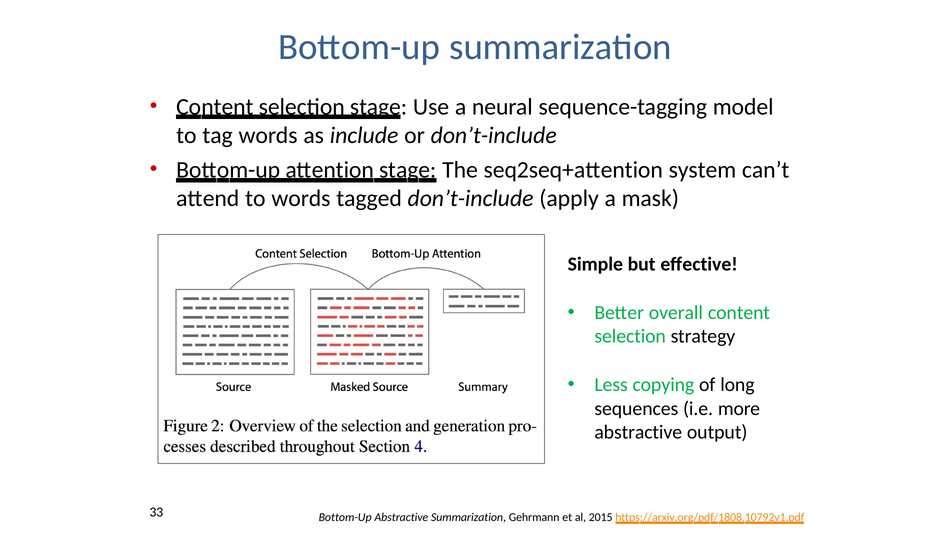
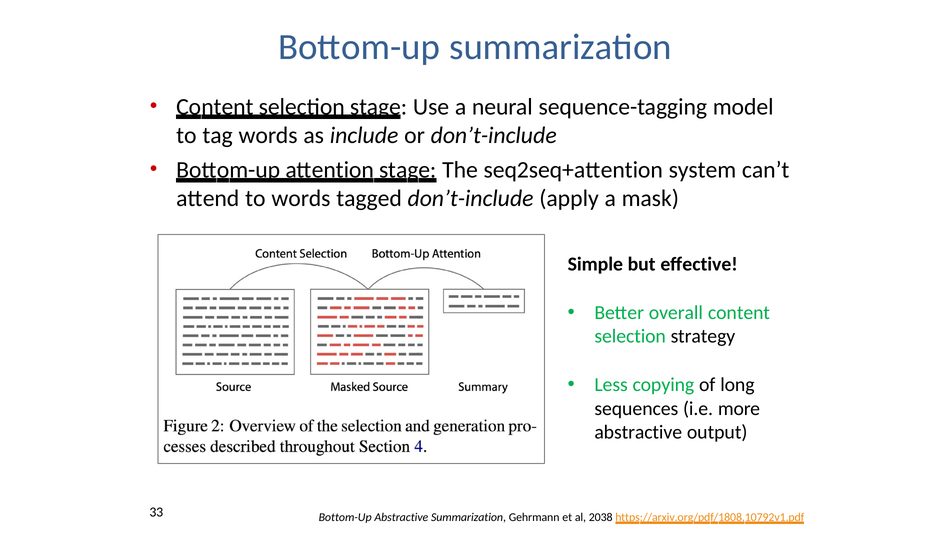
2015: 2015 -> 2038
